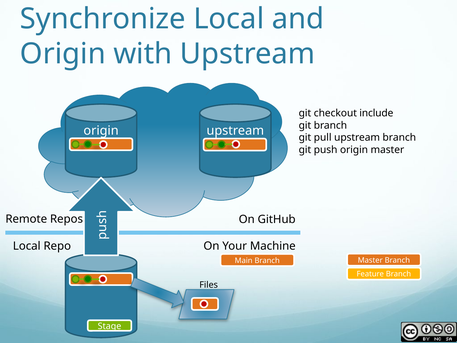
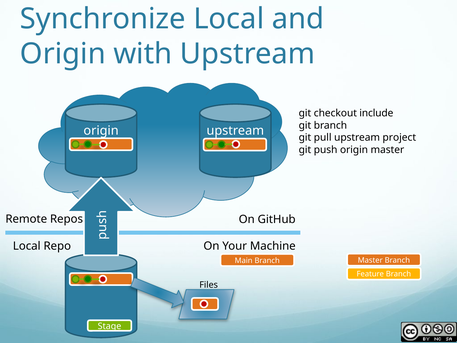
upstream branch: branch -> project
